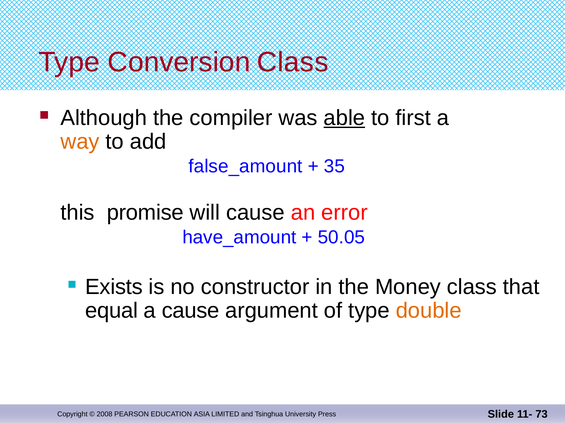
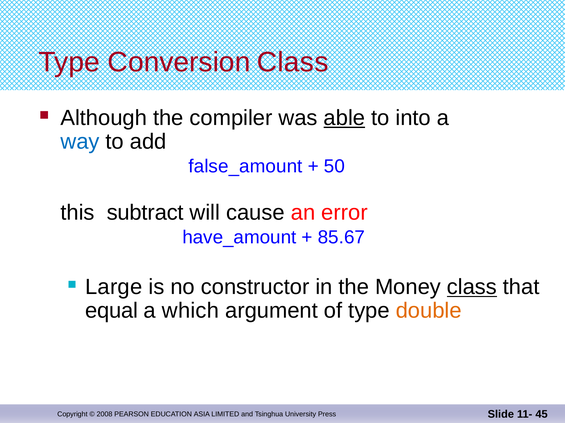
first: first -> into
way colour: orange -> blue
35: 35 -> 50
promise: promise -> subtract
50.05: 50.05 -> 85.67
Exists: Exists -> Large
class at (472, 288) underline: none -> present
a cause: cause -> which
73: 73 -> 45
